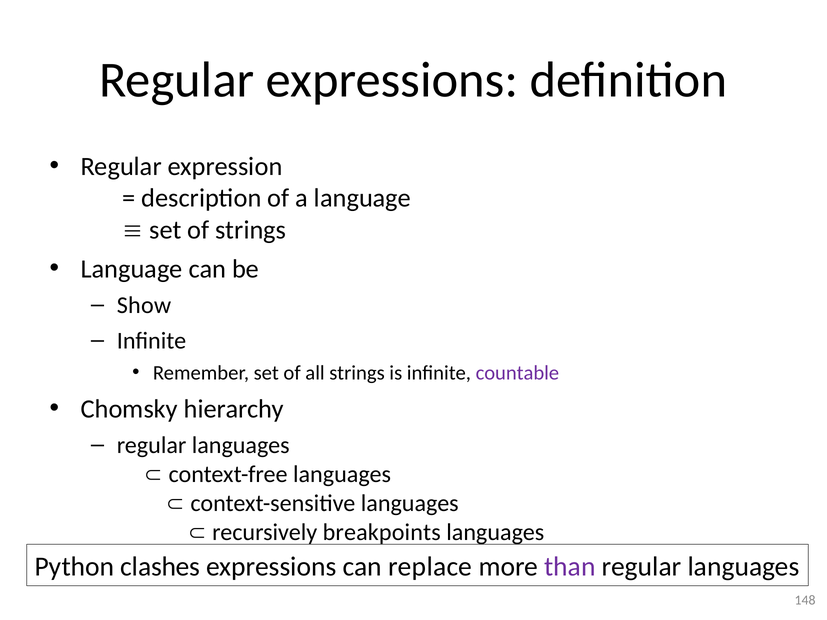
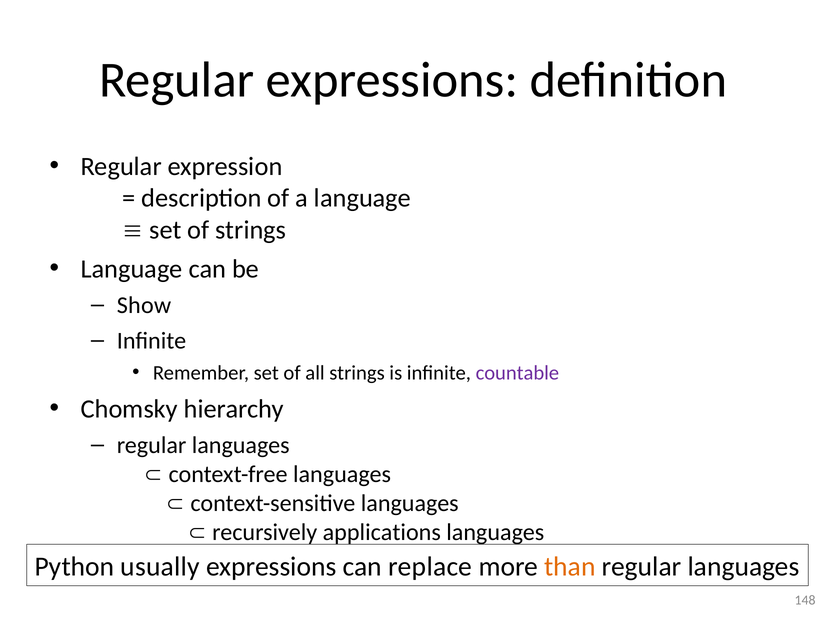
breakpoints: breakpoints -> applications
clashes: clashes -> usually
than colour: purple -> orange
